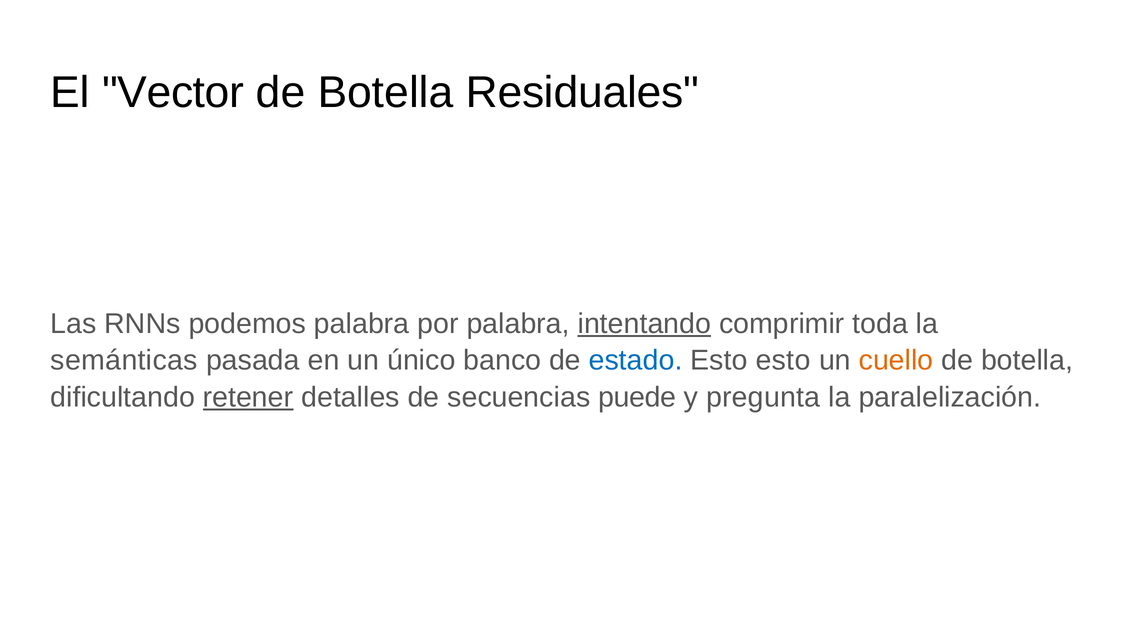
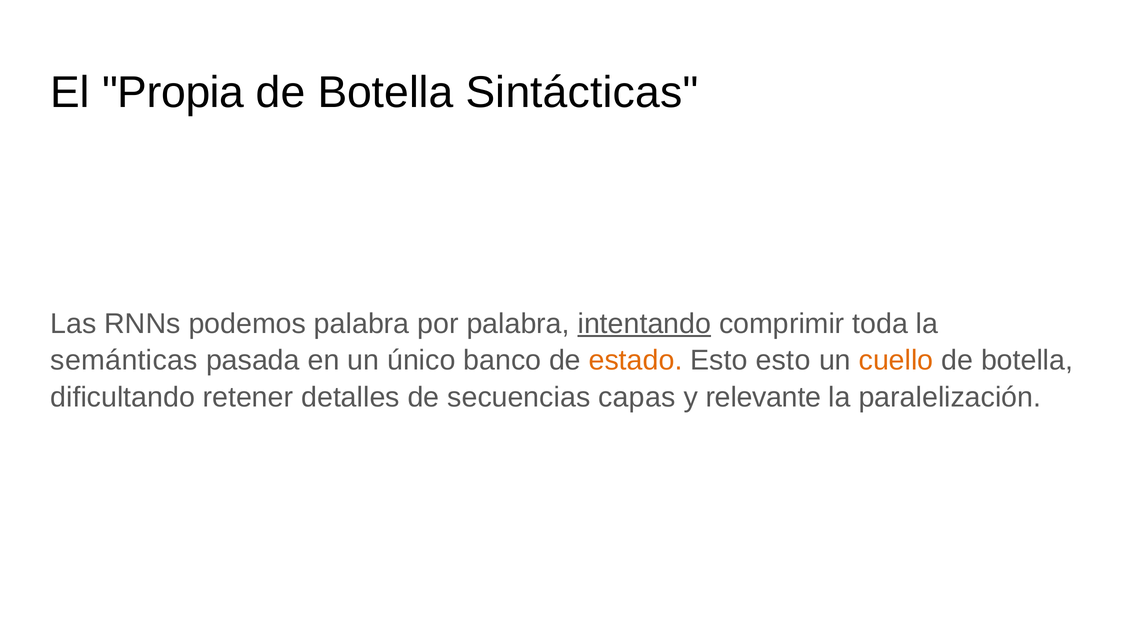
Vector: Vector -> Propia
Residuales: Residuales -> Sintácticas
estado colour: blue -> orange
retener underline: present -> none
puede: puede -> capas
pregunta: pregunta -> relevante
